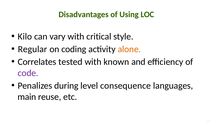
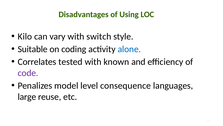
critical: critical -> switch
Regular: Regular -> Suitable
alone colour: orange -> blue
during: during -> model
main: main -> large
